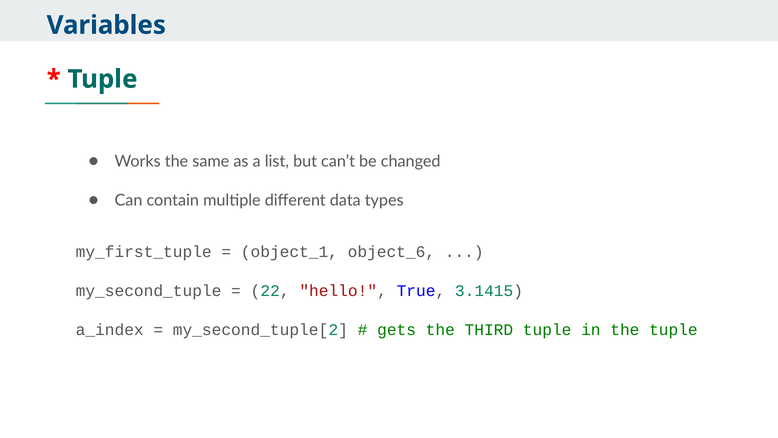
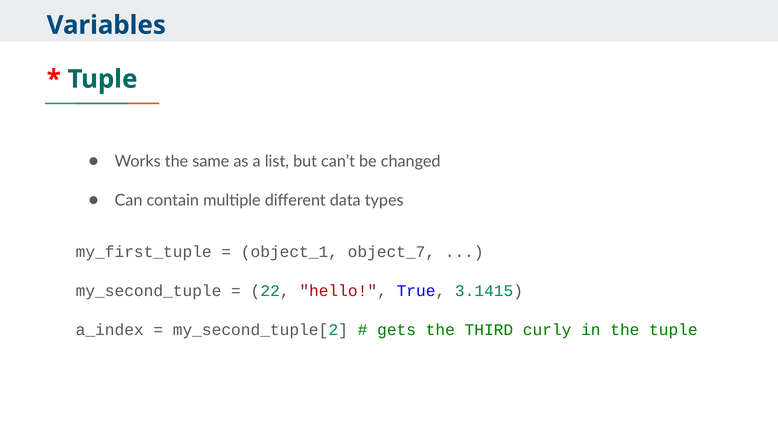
object_6: object_6 -> object_7
THIRD tuple: tuple -> curly
